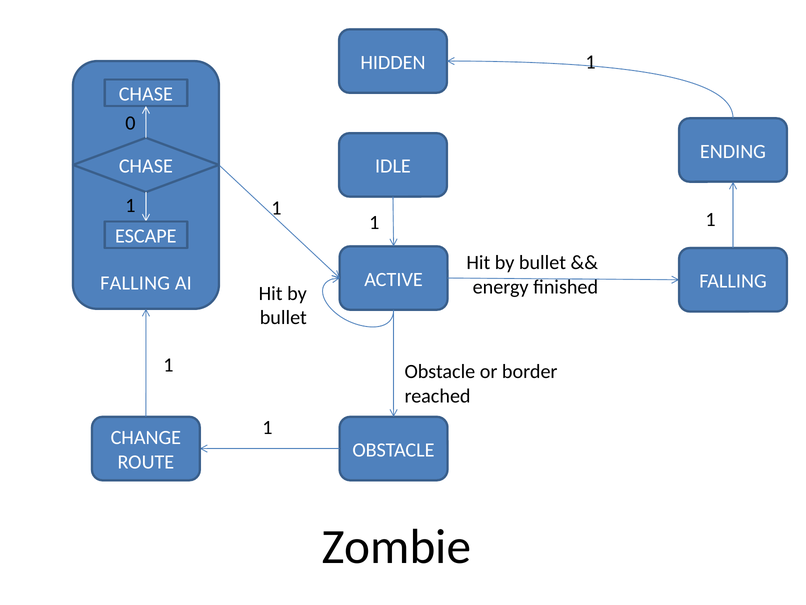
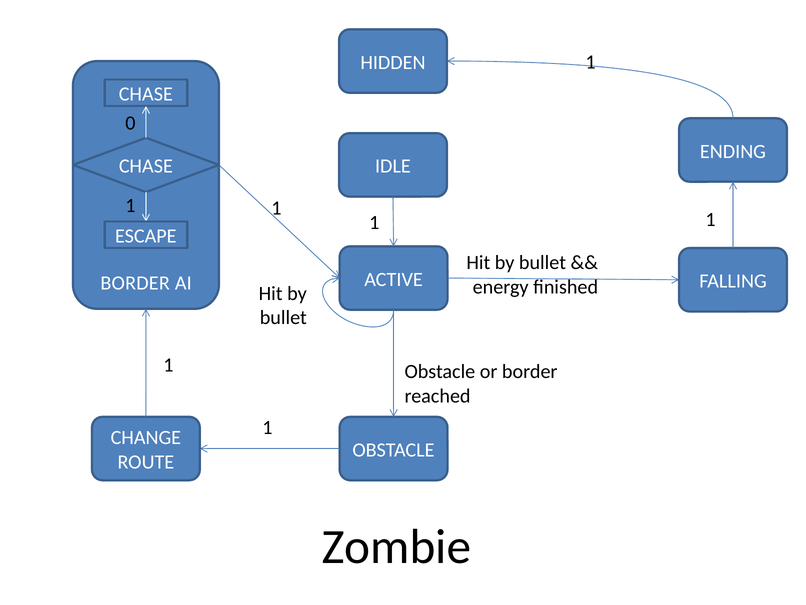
FALLING at (135, 283): FALLING -> BORDER
